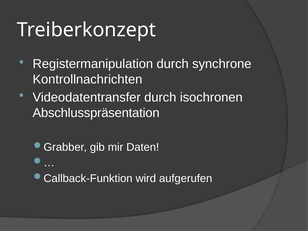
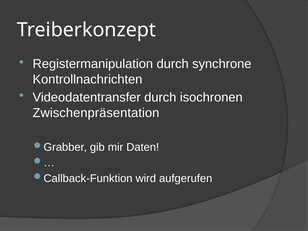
Abschlusspräsentation: Abschlusspräsentation -> Zwischenpräsentation
